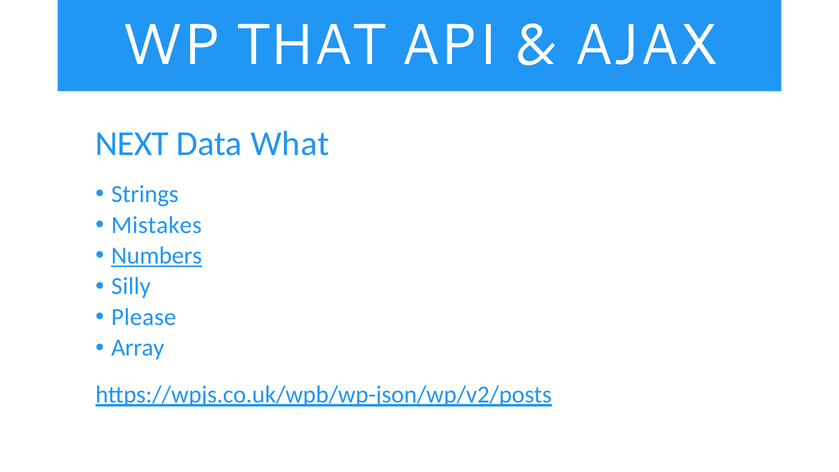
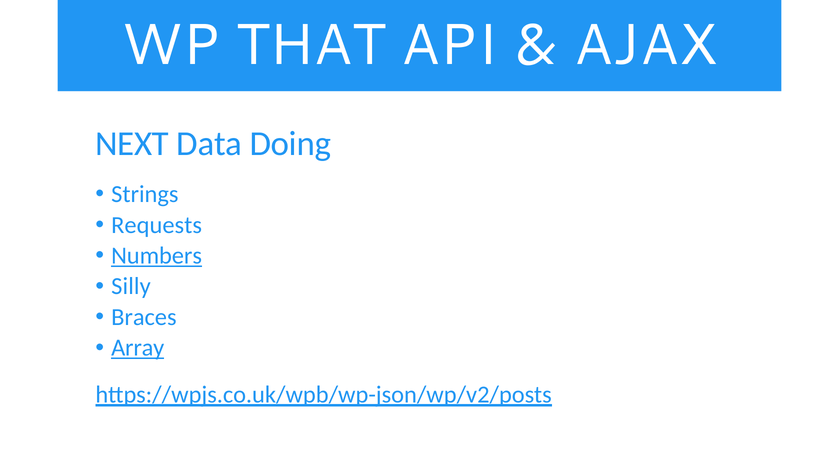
What: What -> Doing
Mistakes: Mistakes -> Requests
Please: Please -> Braces
Array underline: none -> present
